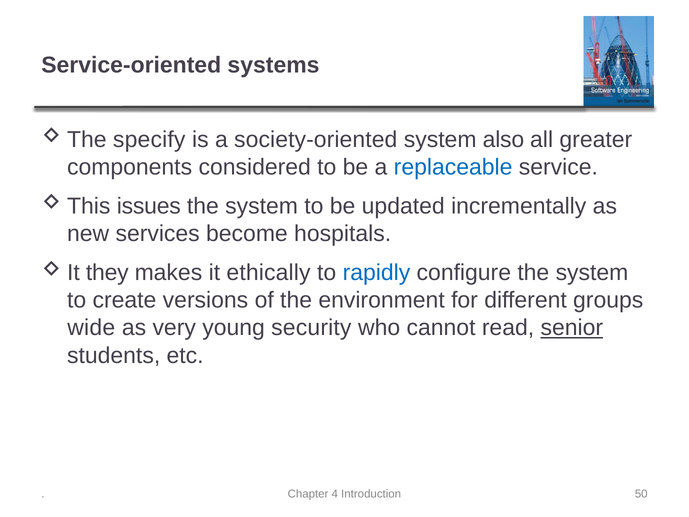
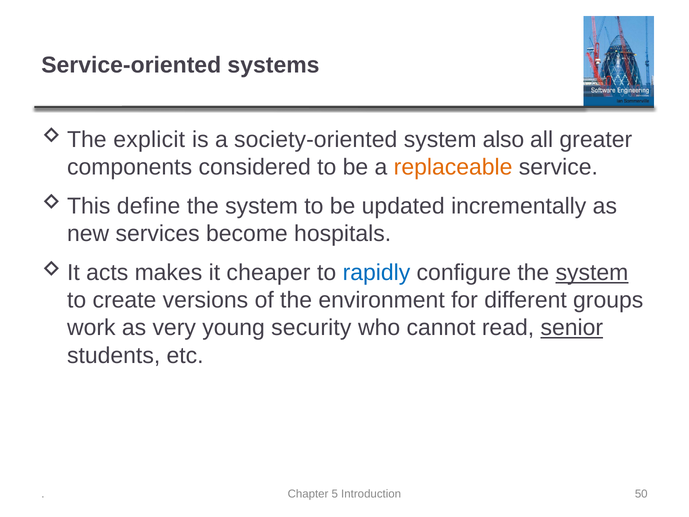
specify: specify -> explicit
replaceable colour: blue -> orange
issues: issues -> define
they: they -> acts
ethically: ethically -> cheaper
system at (592, 273) underline: none -> present
wide: wide -> work
4: 4 -> 5
